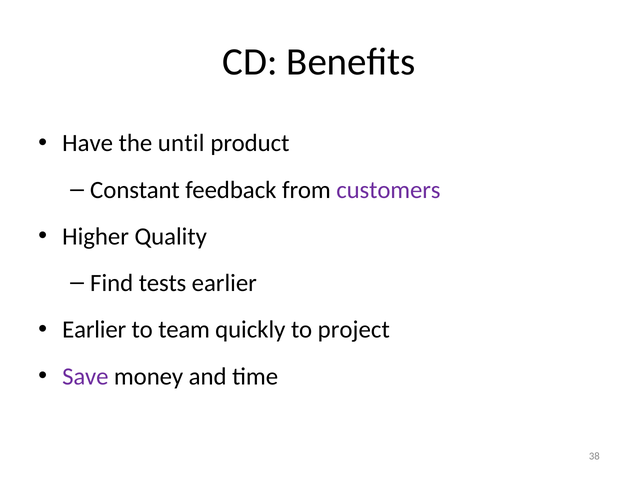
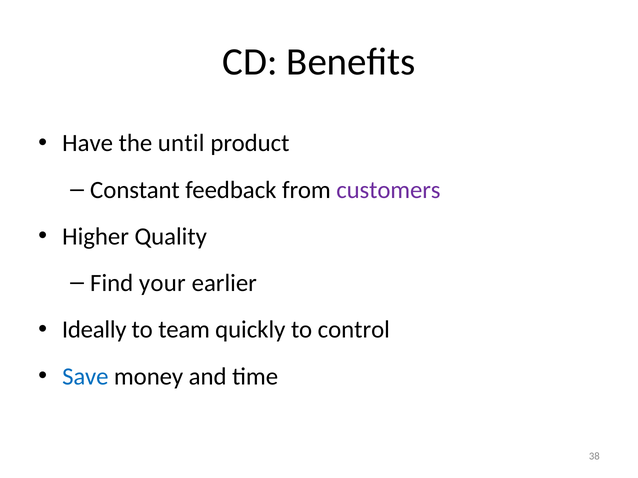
tests: tests -> your
Earlier at (94, 330): Earlier -> Ideally
project: project -> control
Save colour: purple -> blue
